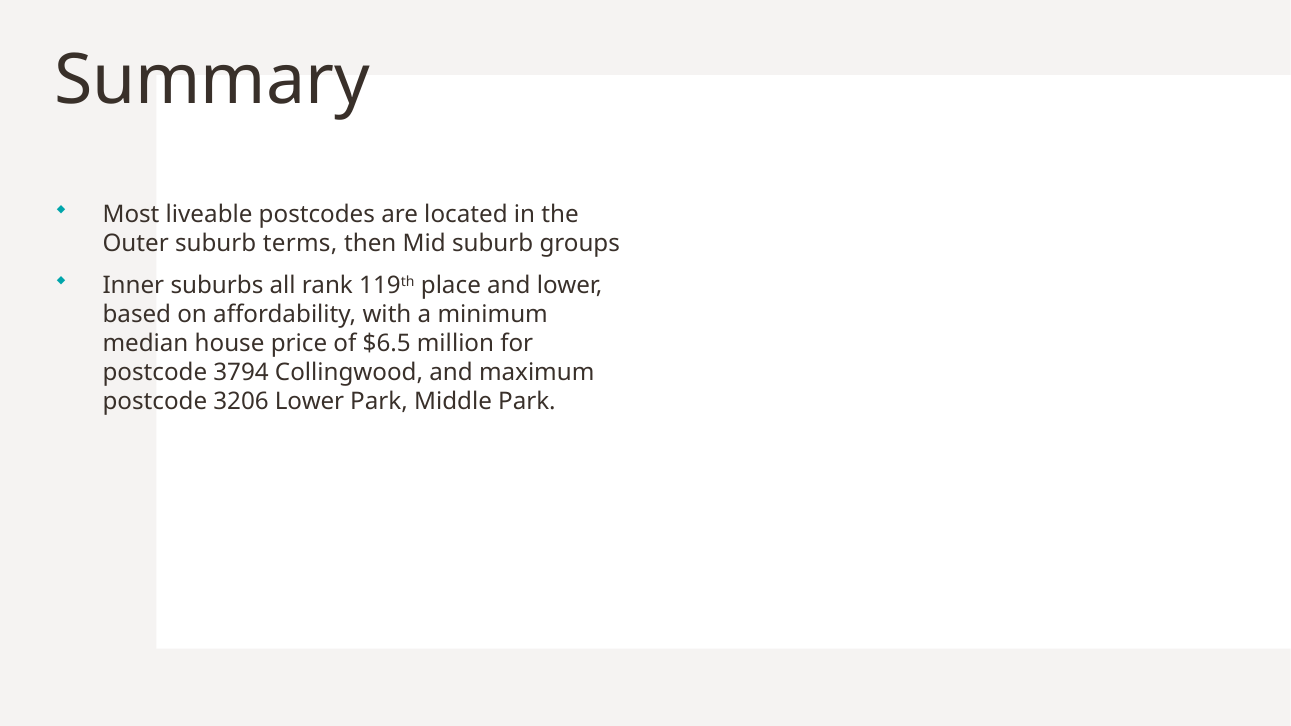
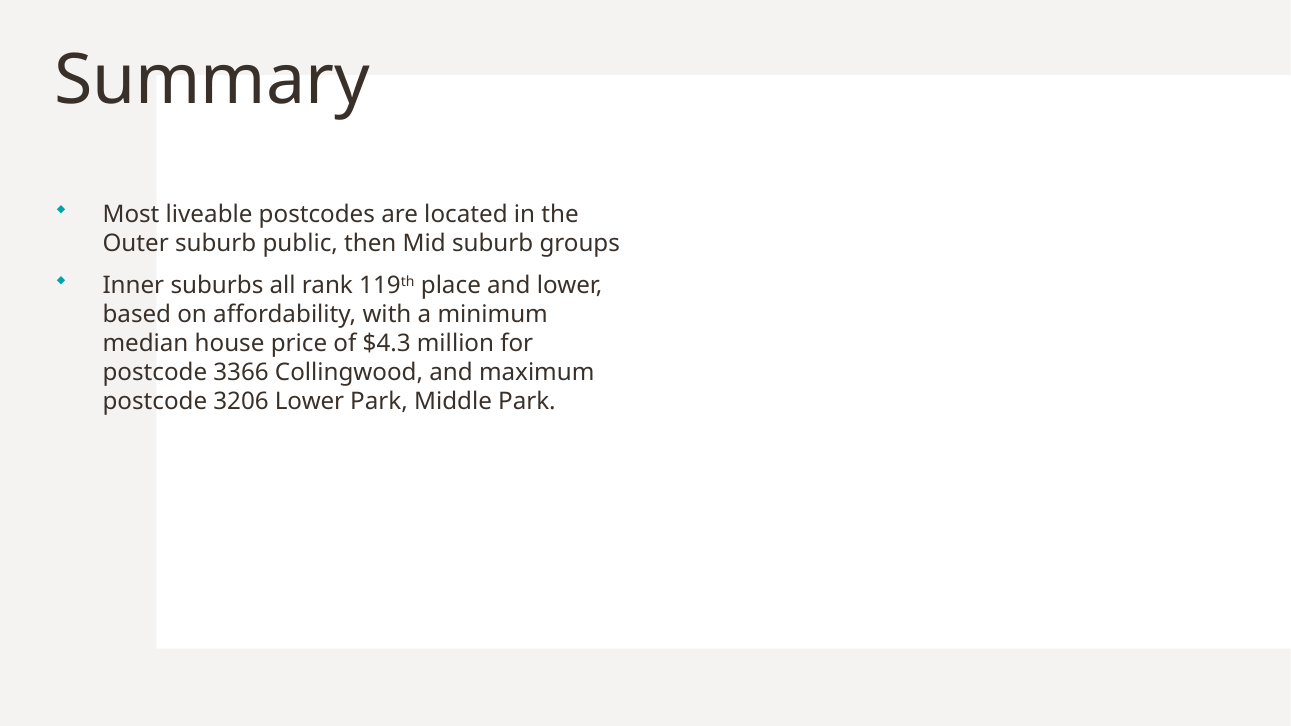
terms: terms -> public
$6.5: $6.5 -> $4.3
3794: 3794 -> 3366
